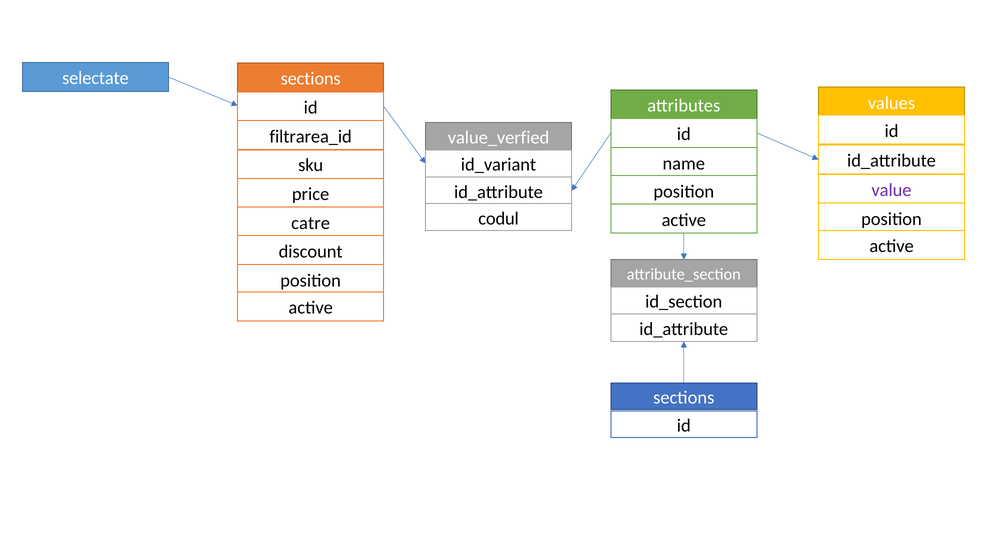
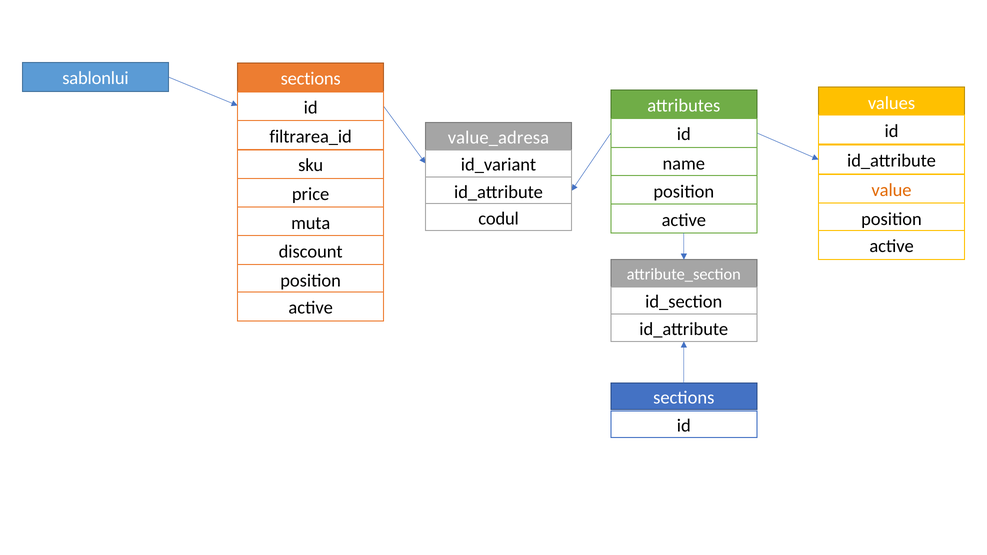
selectate: selectate -> sablonlui
value_verfied: value_verfied -> value_adresa
value colour: purple -> orange
catre: catre -> muta
